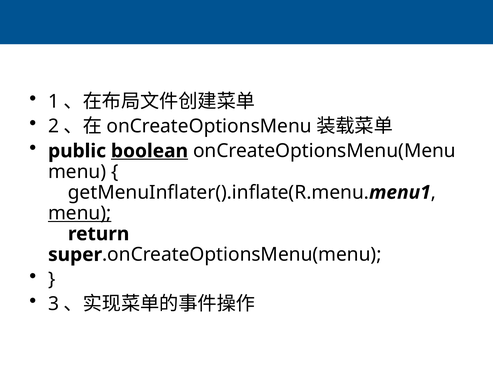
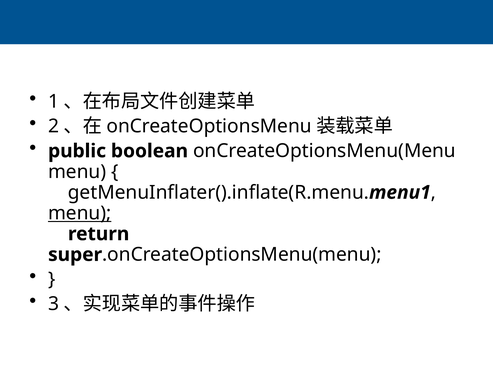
boolean underline: present -> none
